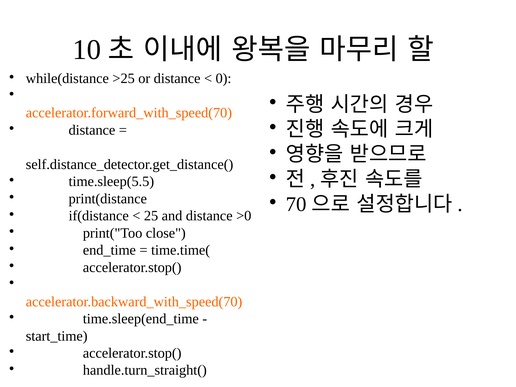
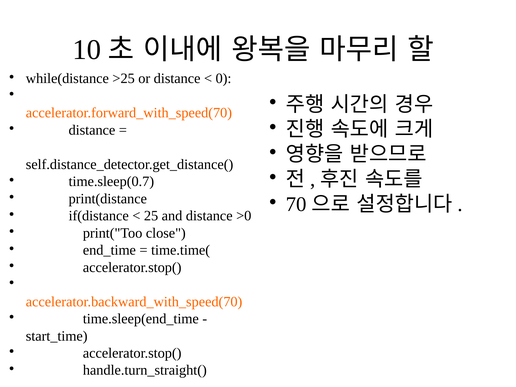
time.sleep(5.5: time.sleep(5.5 -> time.sleep(0.7
